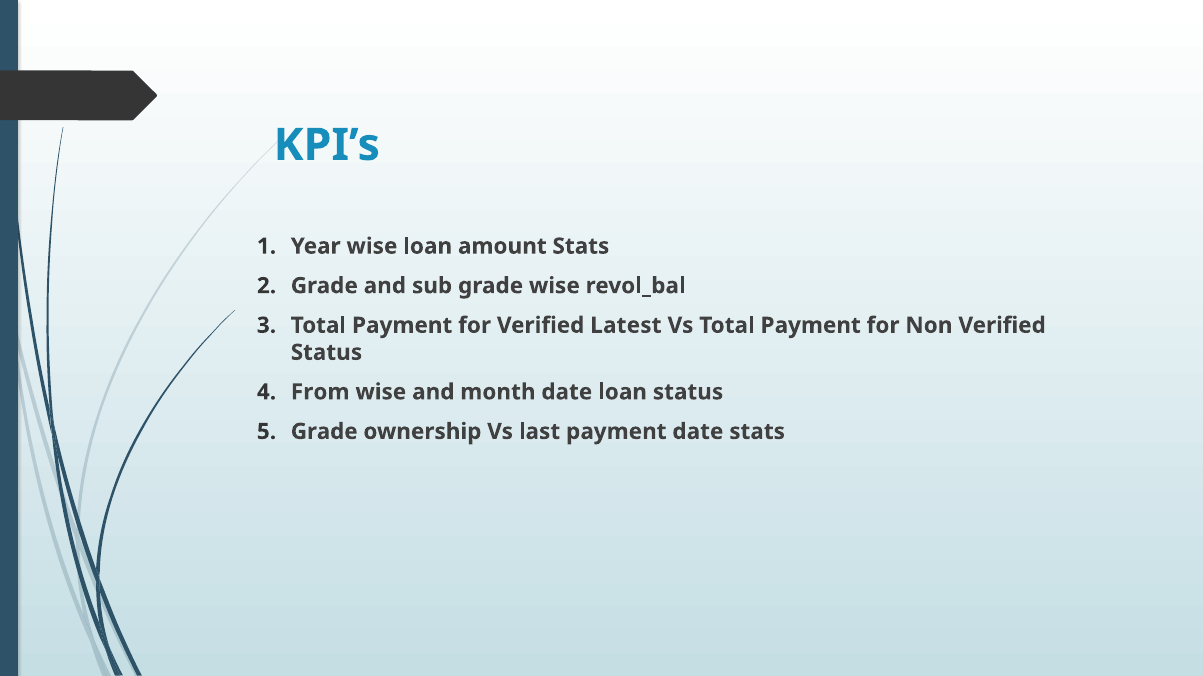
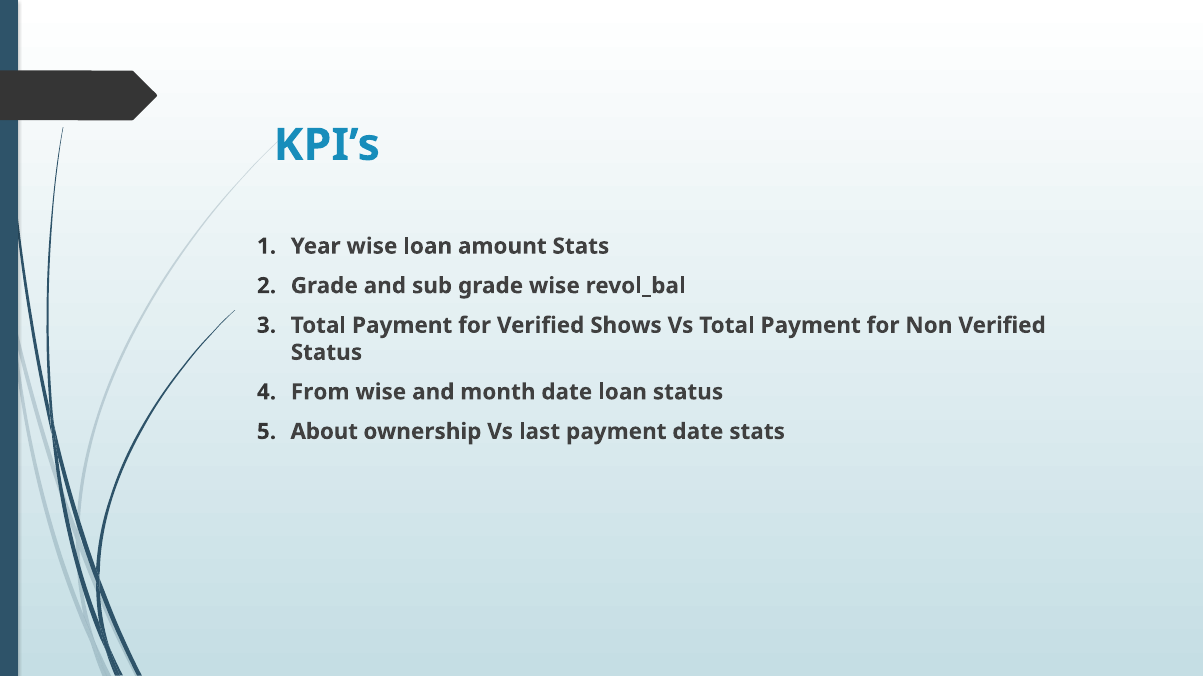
Latest: Latest -> Shows
Grade at (324, 432): Grade -> About
